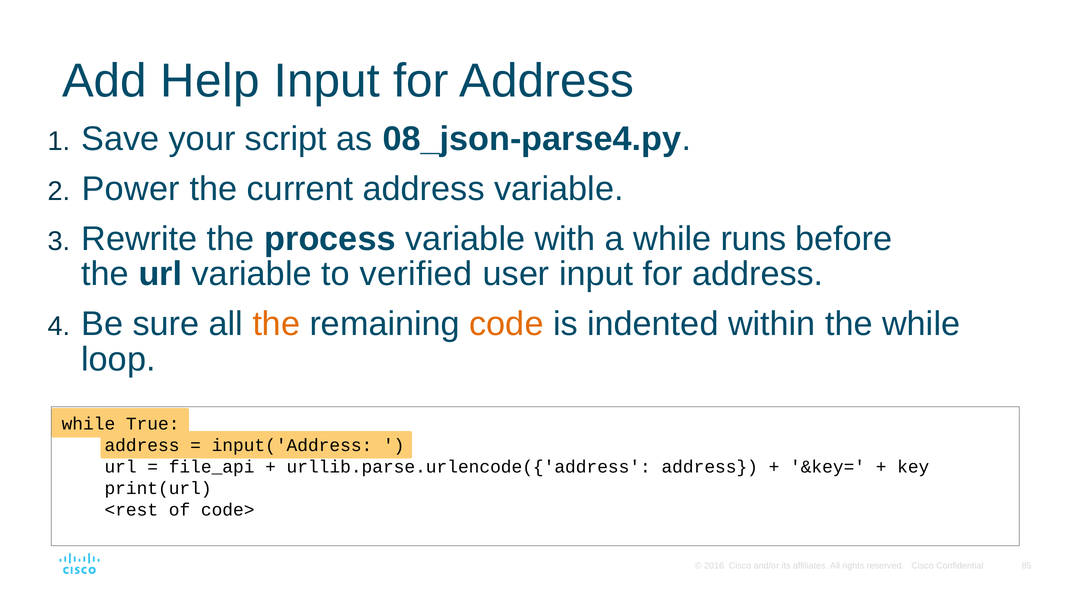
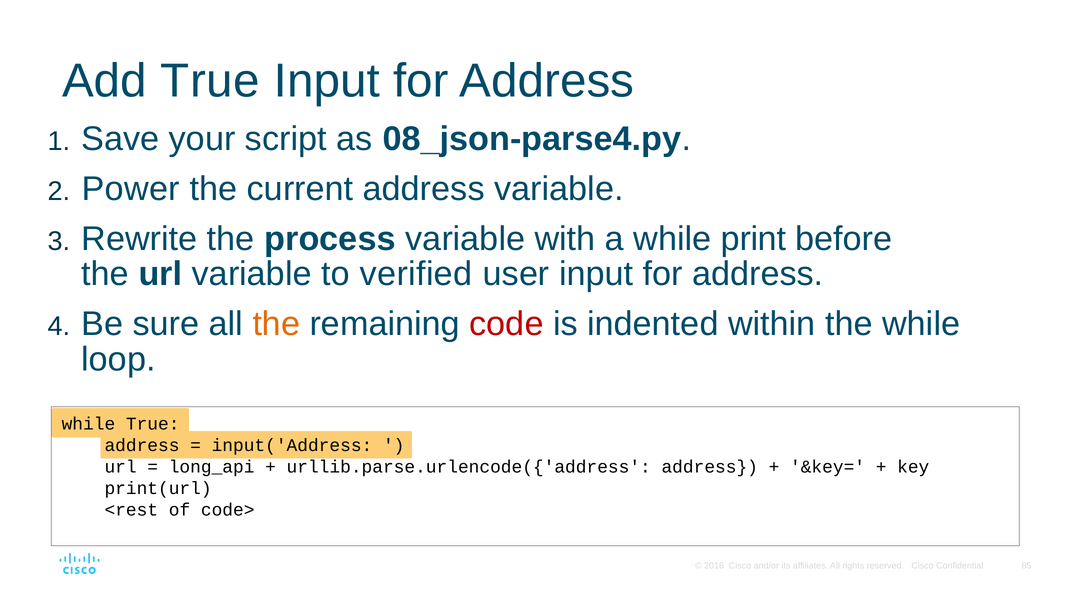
Add Help: Help -> True
runs: runs -> print
code colour: orange -> red
file_api: file_api -> long_api
